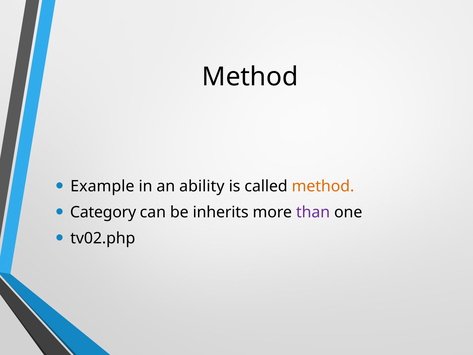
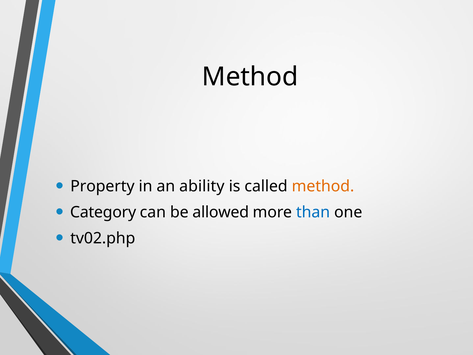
Example: Example -> Property
inherits: inherits -> allowed
than colour: purple -> blue
